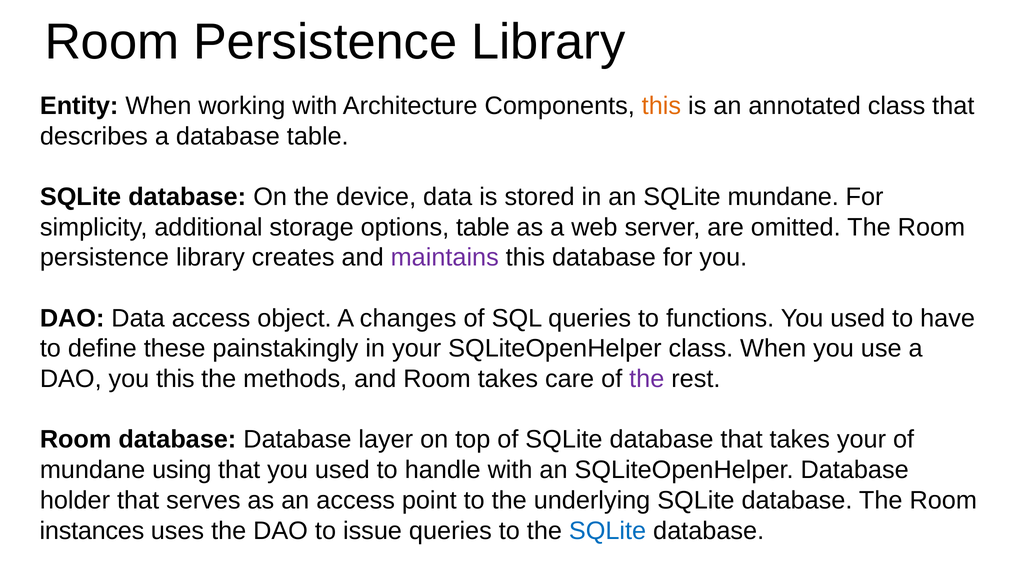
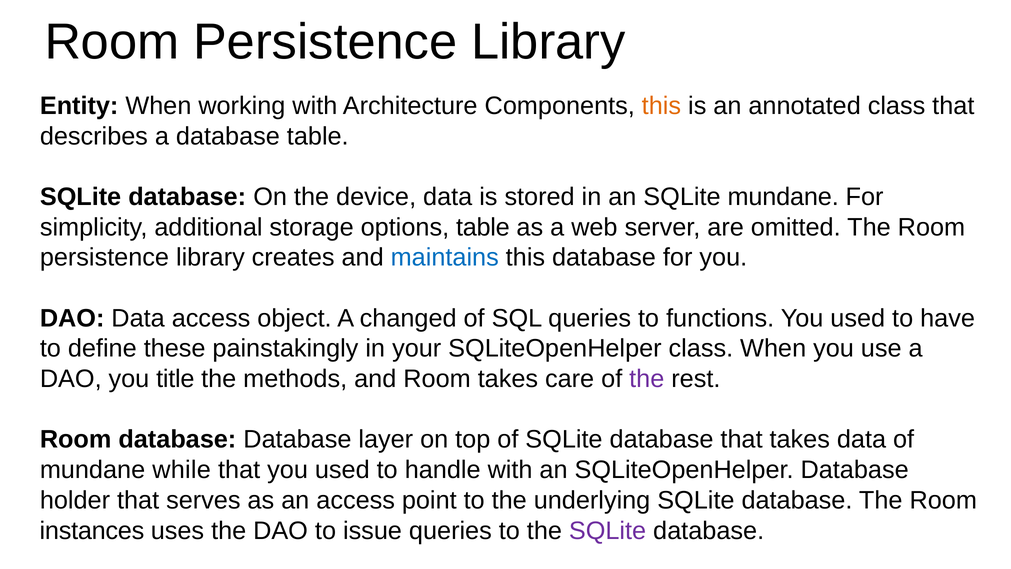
maintains colour: purple -> blue
changes: changes -> changed
you this: this -> title
takes your: your -> data
using: using -> while
SQLite at (608, 530) colour: blue -> purple
